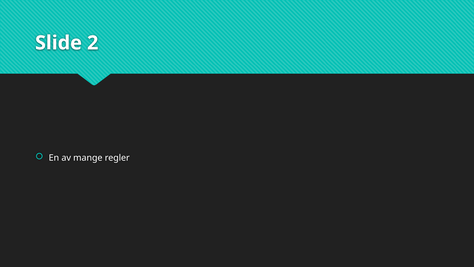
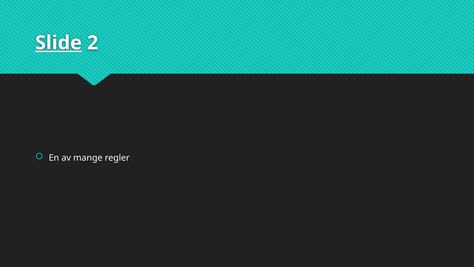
Slide underline: none -> present
